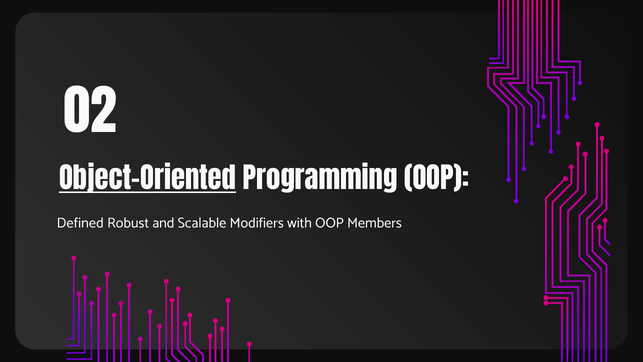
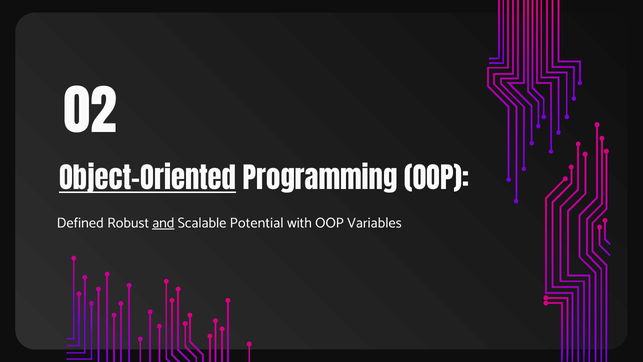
and underline: none -> present
Modifiers: Modifiers -> Potential
Members: Members -> Variables
